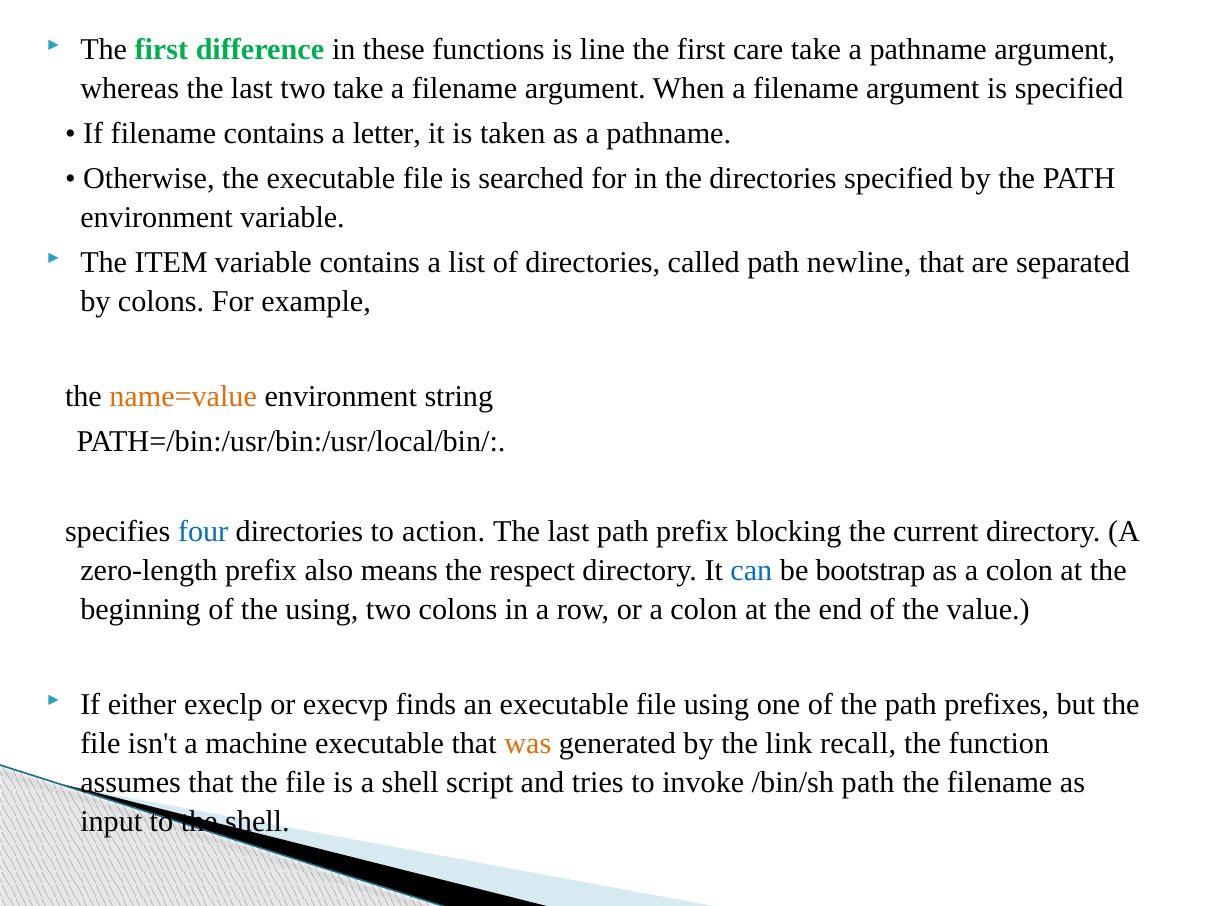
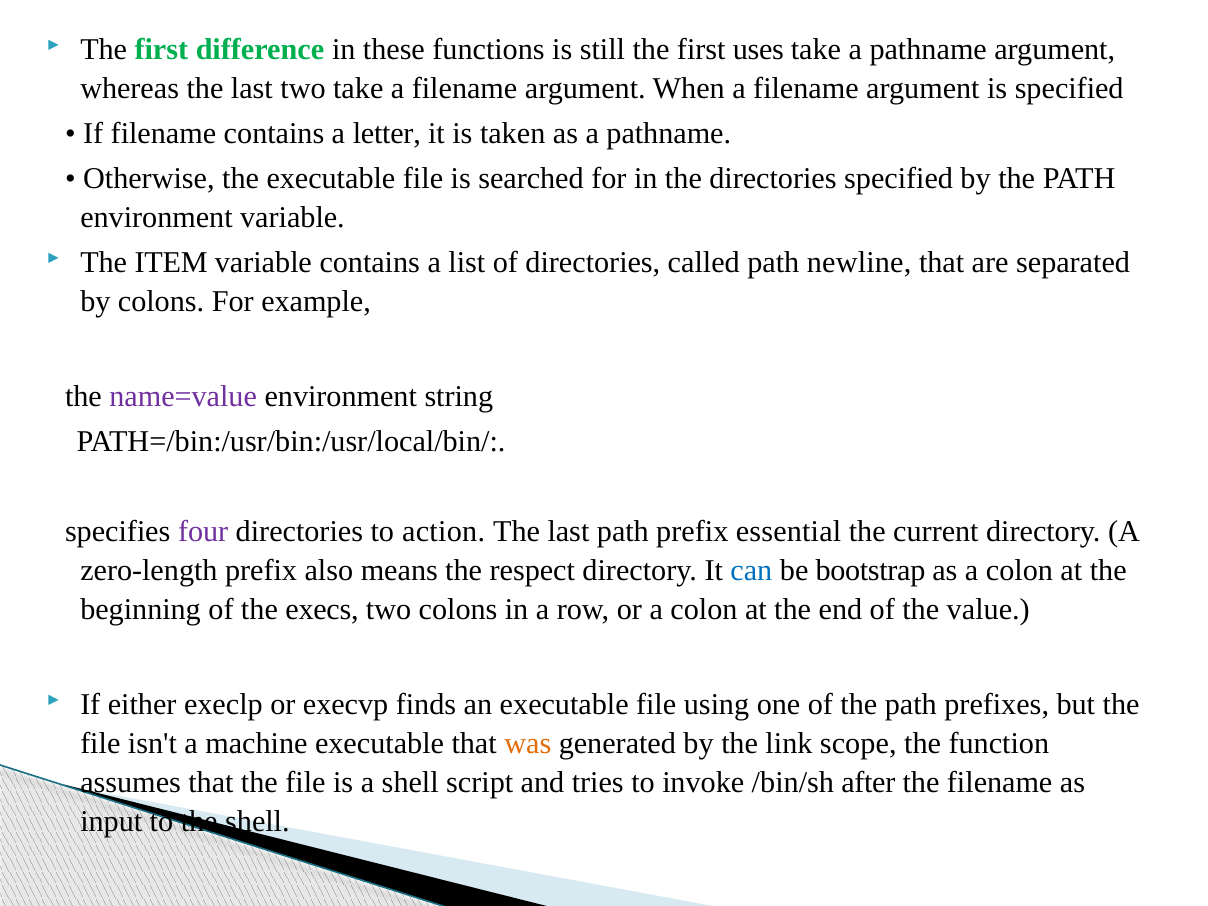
line: line -> still
care: care -> uses
name=value colour: orange -> purple
four colour: blue -> purple
blocking: blocking -> essential
the using: using -> execs
recall: recall -> scope
/bin/sh path: path -> after
